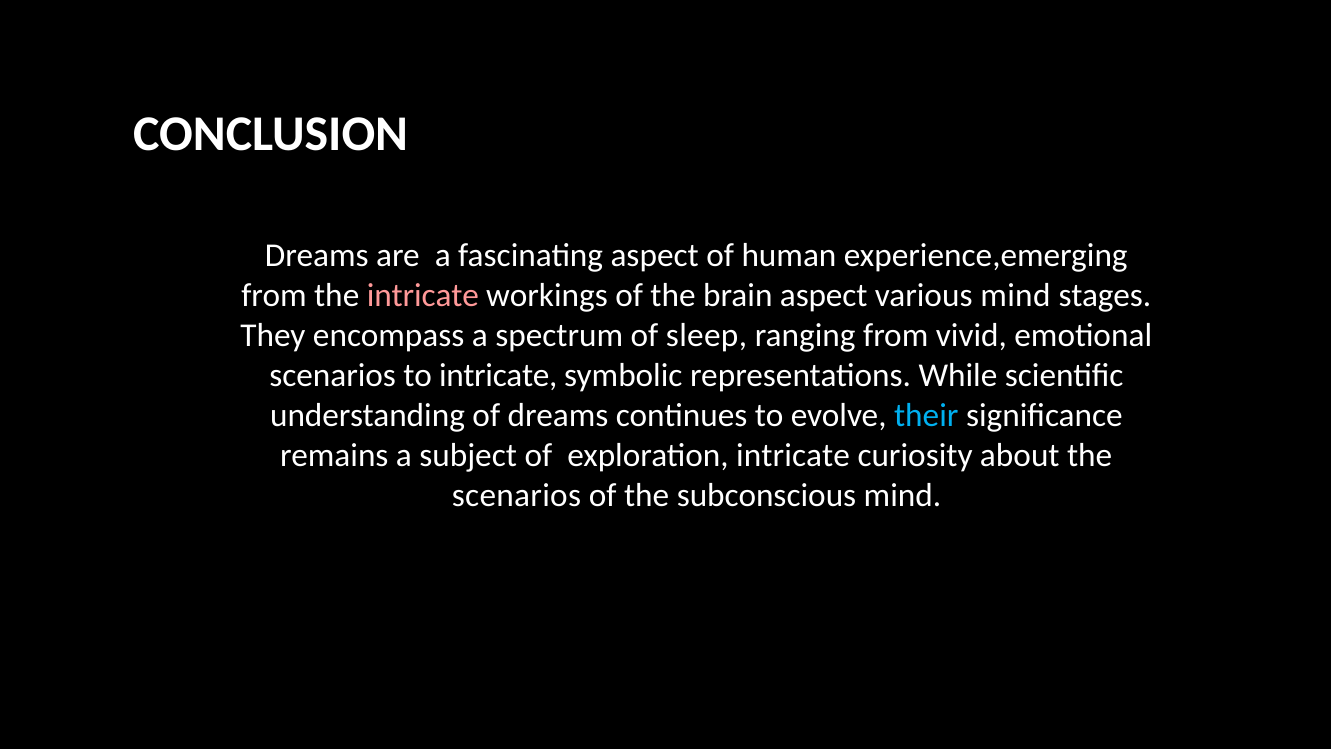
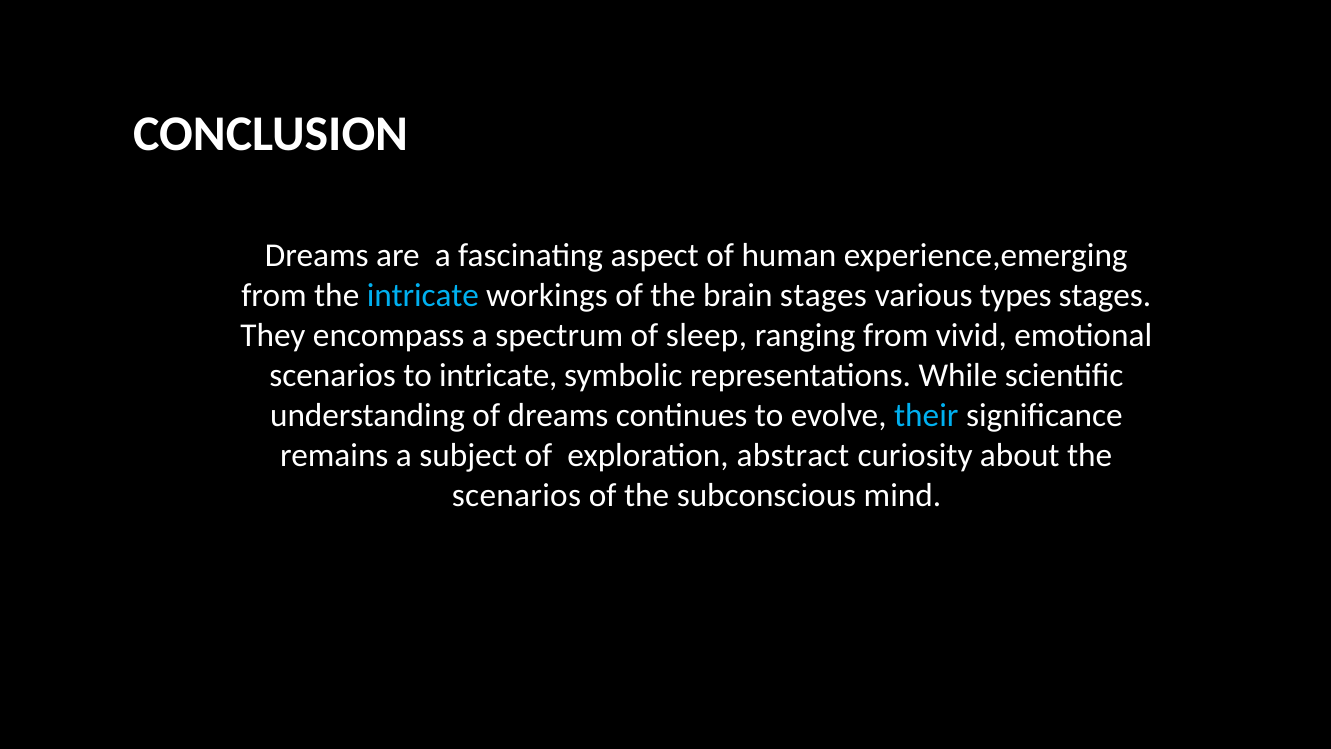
intricate at (423, 295) colour: pink -> light blue
brain aspect: aspect -> stages
various mind: mind -> types
exploration intricate: intricate -> abstract
